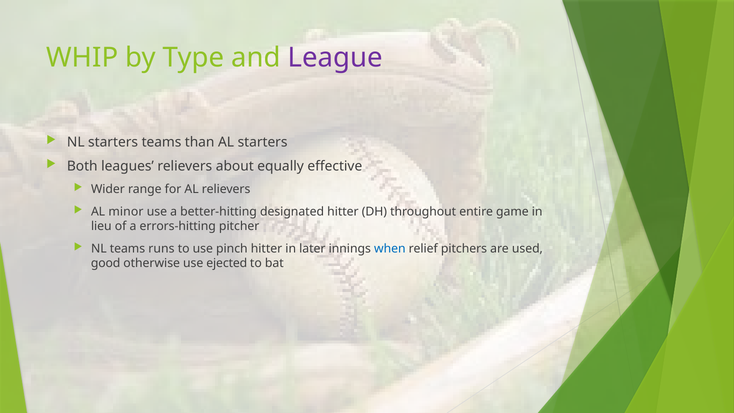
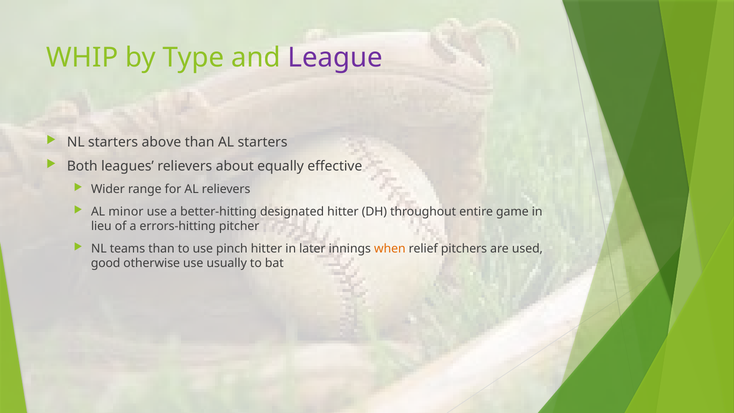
starters teams: teams -> above
teams runs: runs -> than
when colour: blue -> orange
ejected: ejected -> usually
